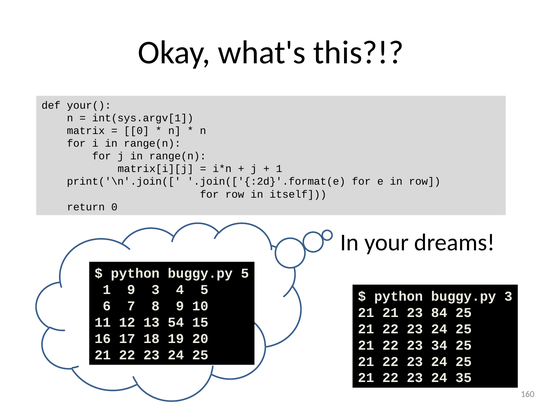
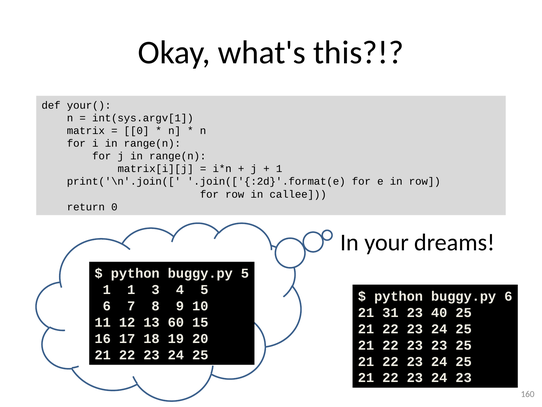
itself: itself -> callee
1 9: 9 -> 1
buggy.py 3: 3 -> 6
21 21: 21 -> 31
84: 84 -> 40
54: 54 -> 60
23 34: 34 -> 23
24 35: 35 -> 23
